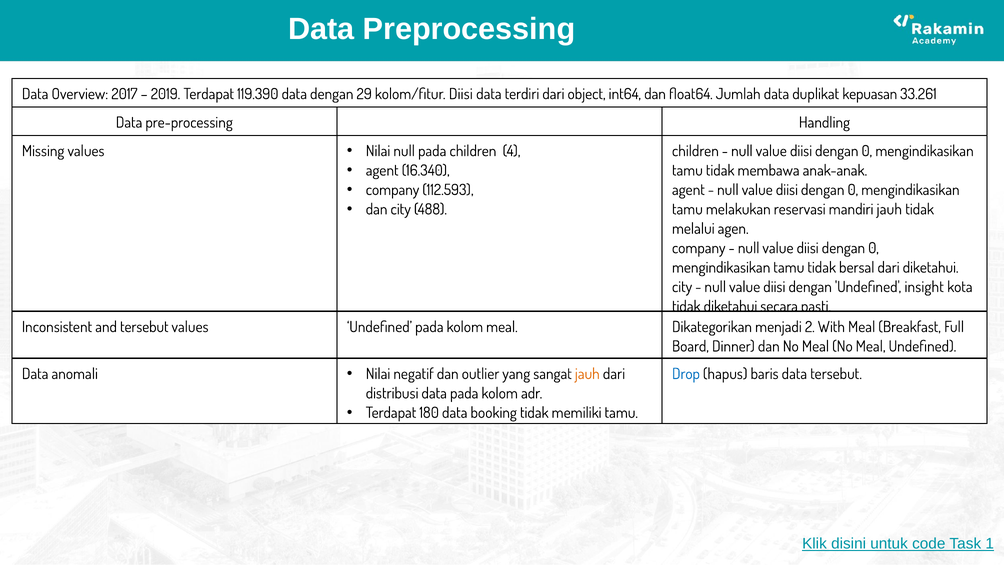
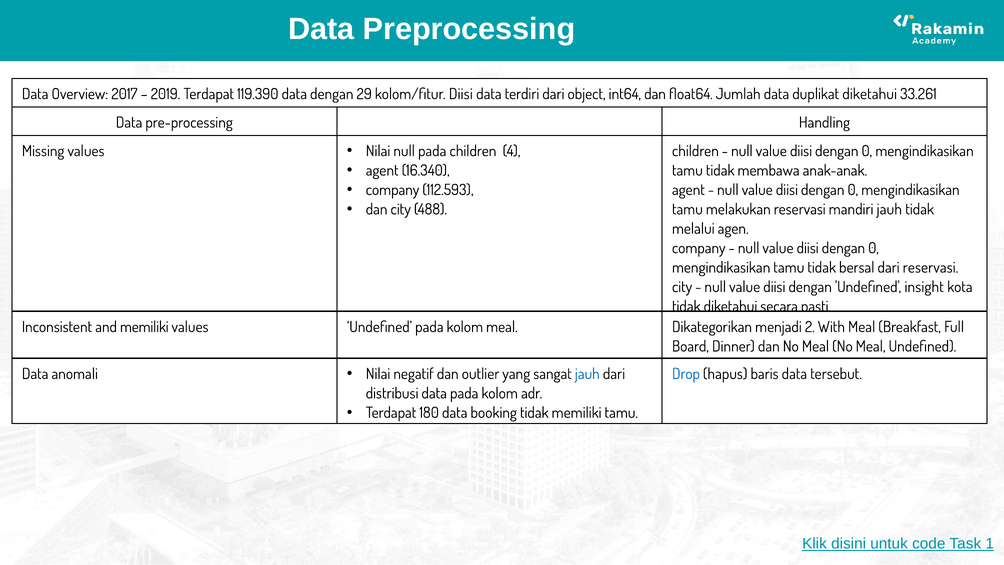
duplikat kepuasan: kepuasan -> diketahui
dari diketahui: diketahui -> reservasi
and tersebut: tersebut -> memiliki
jauh at (587, 374) colour: orange -> blue
